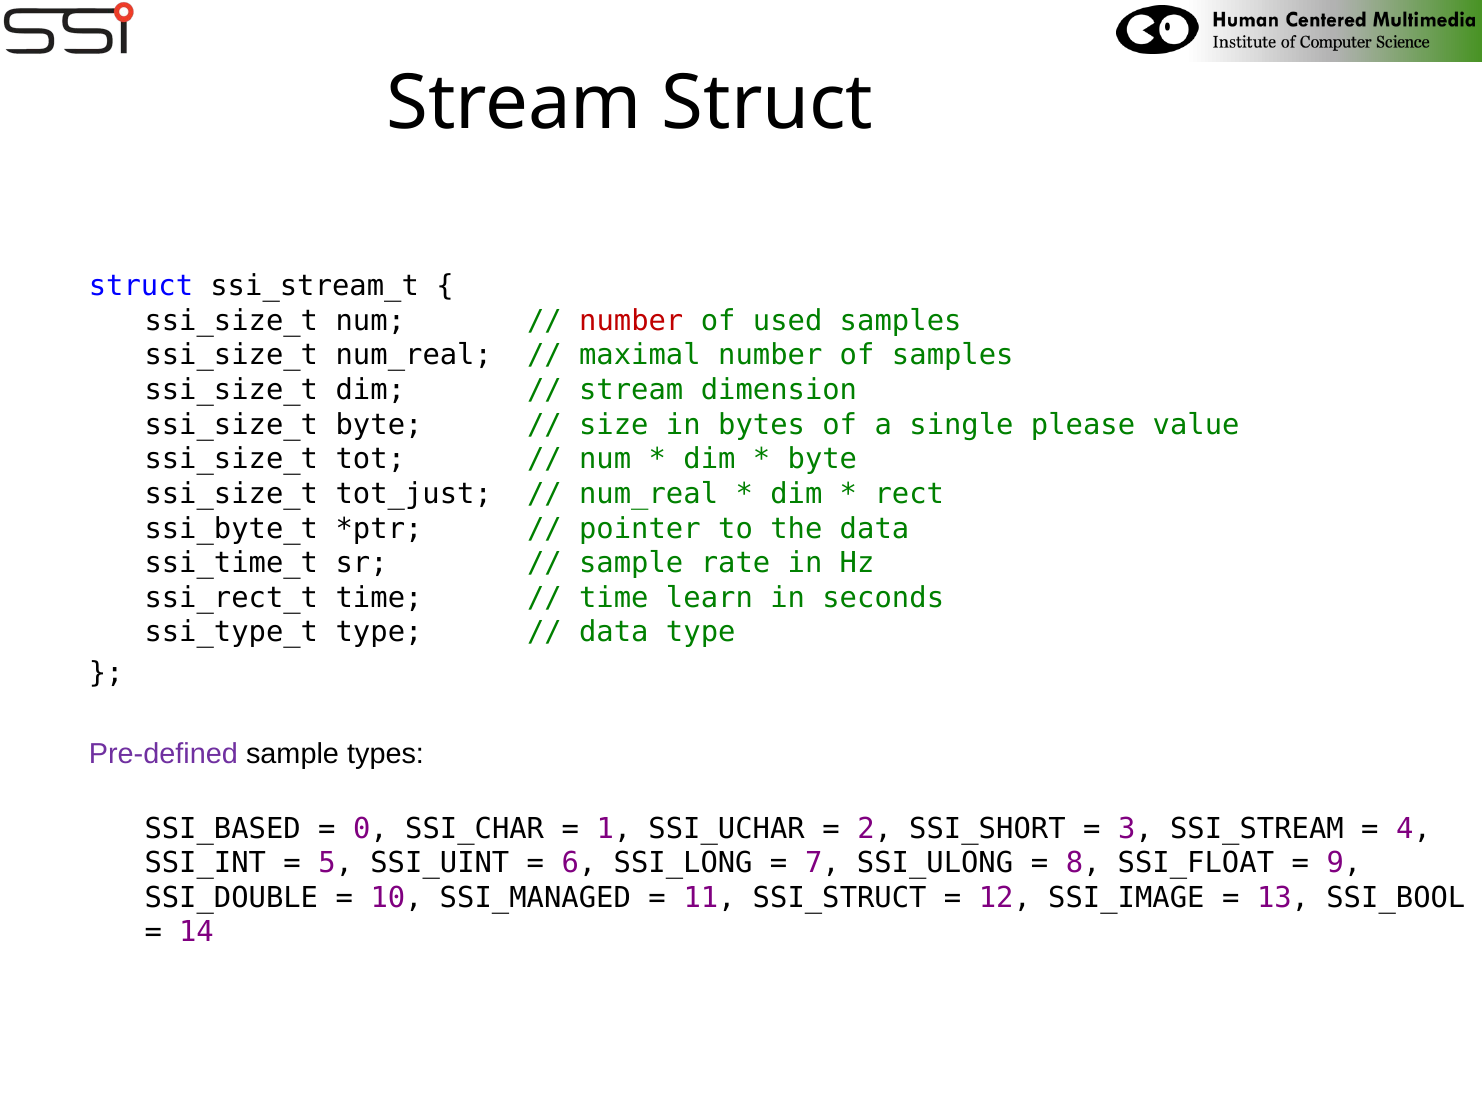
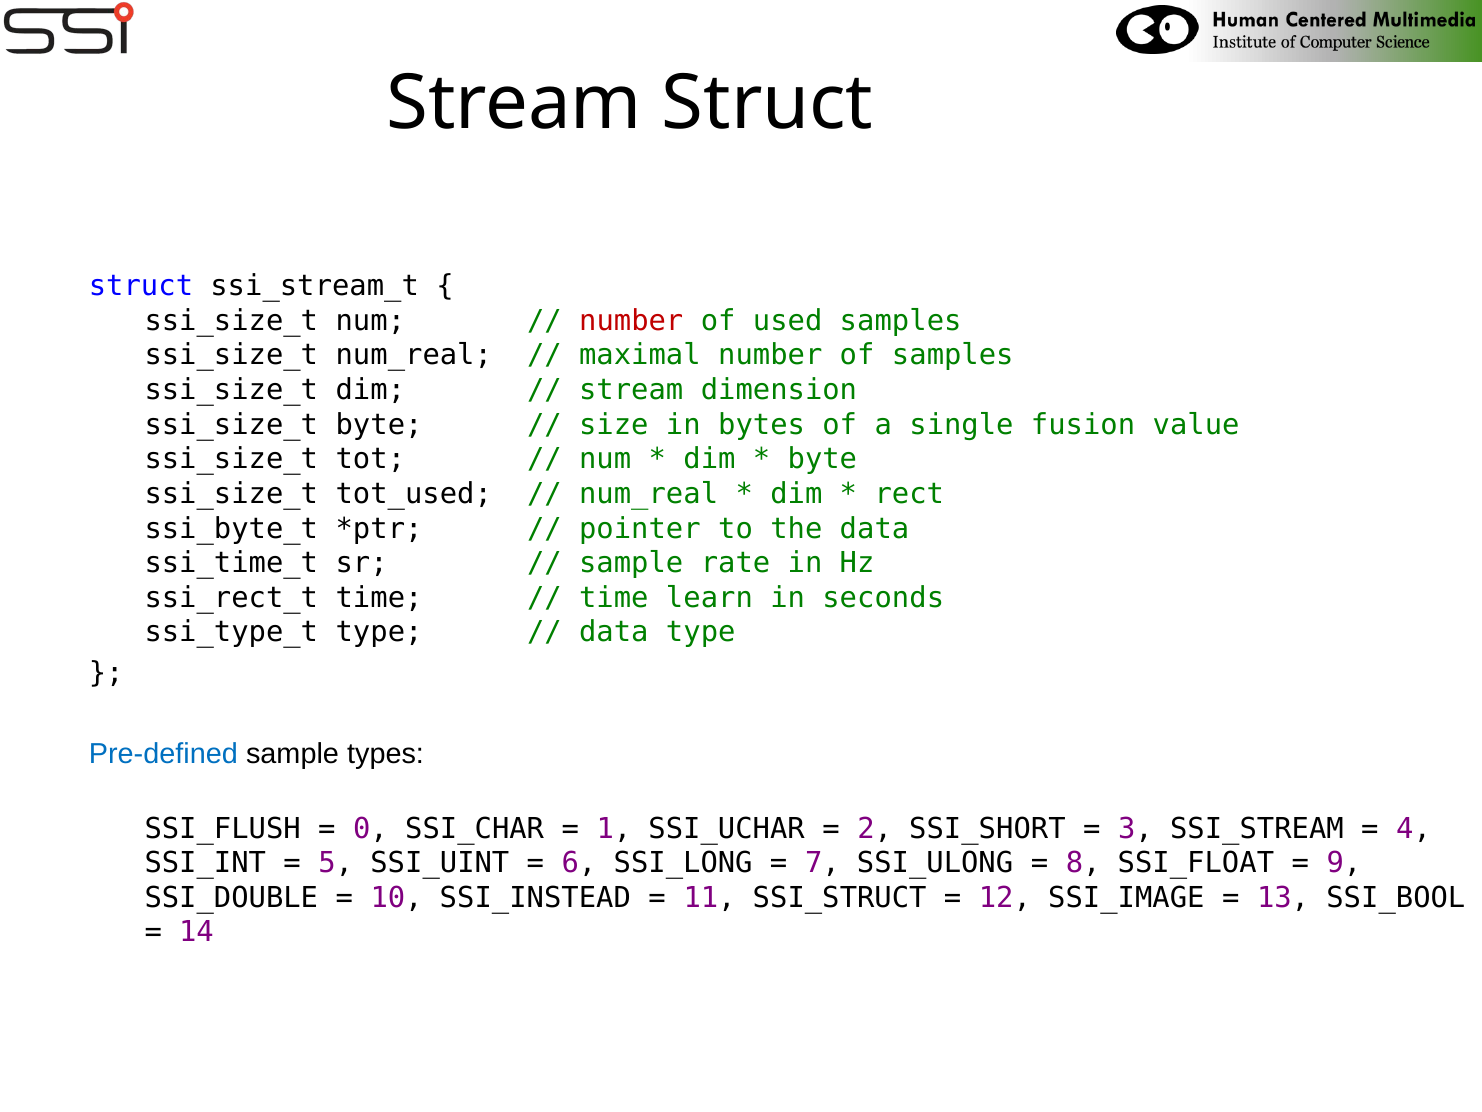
please: please -> fusion
tot_just: tot_just -> tot_used
Pre-defined colour: purple -> blue
SSI_BASED: SSI_BASED -> SSI_FLUSH
SSI_MANAGED: SSI_MANAGED -> SSI_INSTEAD
